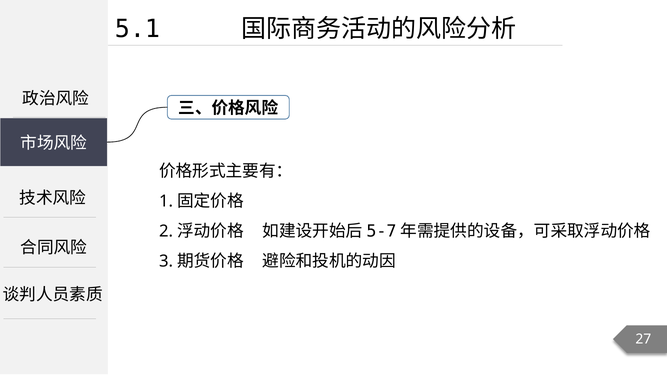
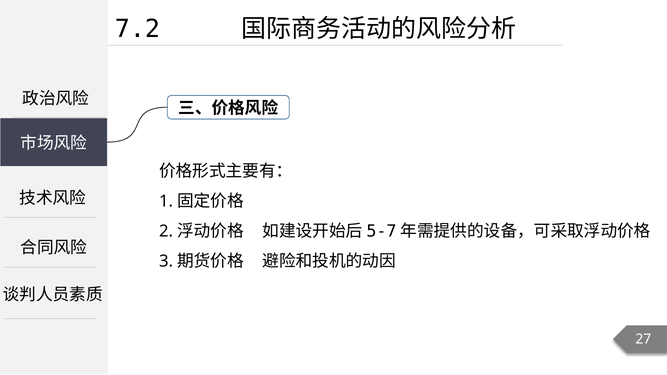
5.1: 5.1 -> 7.2
